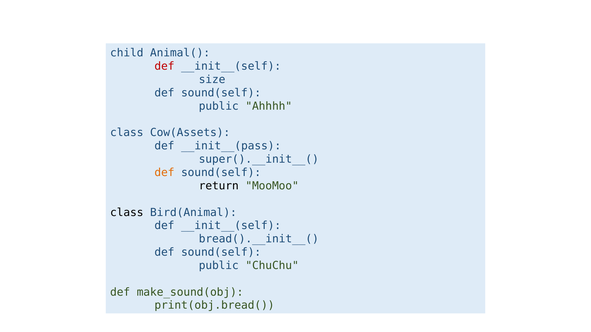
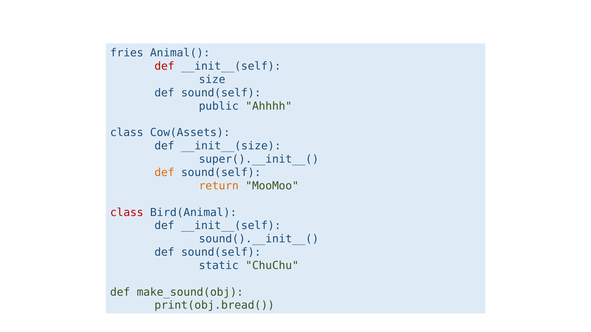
child: child -> fries
__init__(pass: __init__(pass -> __init__(size
return colour: black -> orange
class at (127, 213) colour: black -> red
bread().__init__(: bread().__init__( -> sound().__init__(
public at (219, 266): public -> static
